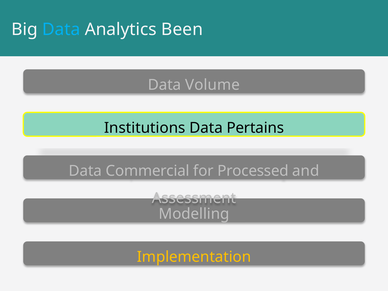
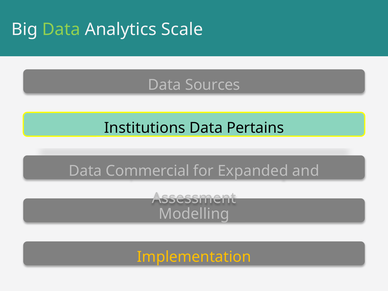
Data at (61, 29) colour: light blue -> light green
Been: Been -> Scale
Volume: Volume -> Sources
Processed: Processed -> Expanded
